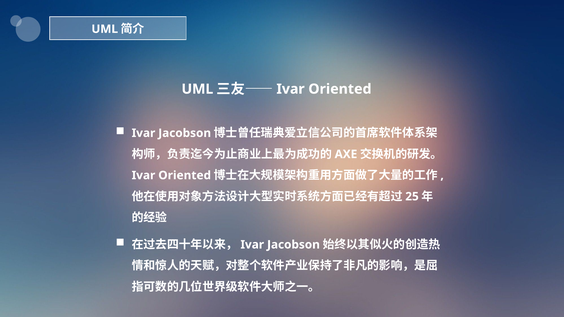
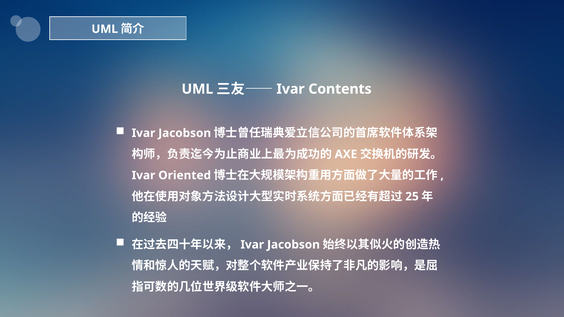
Oriented at (340, 89): Oriented -> Contents
